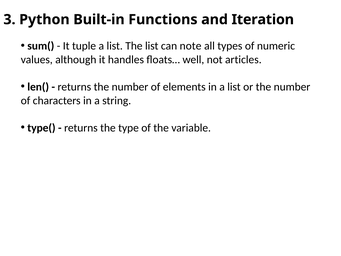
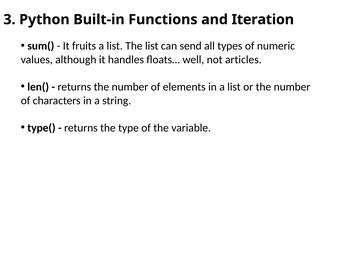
tuple: tuple -> fruits
note: note -> send
